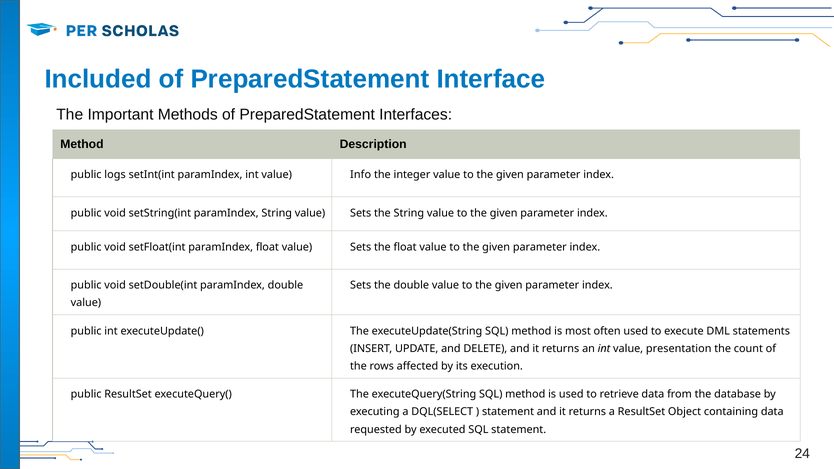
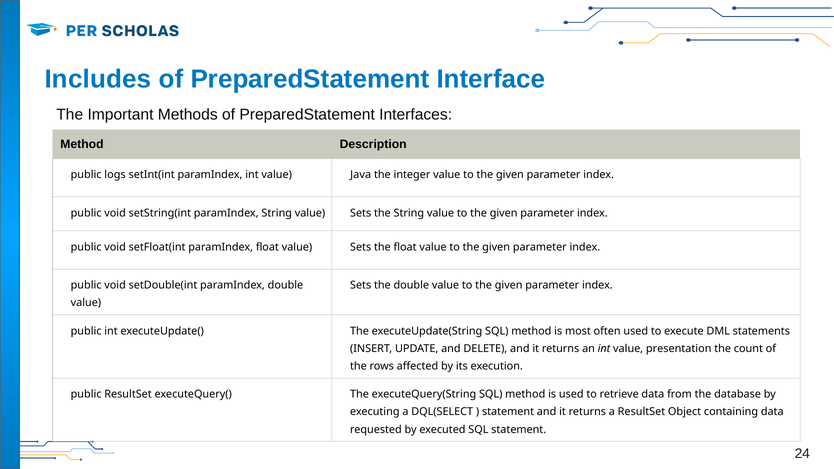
Included: Included -> Includes
Info: Info -> Java
